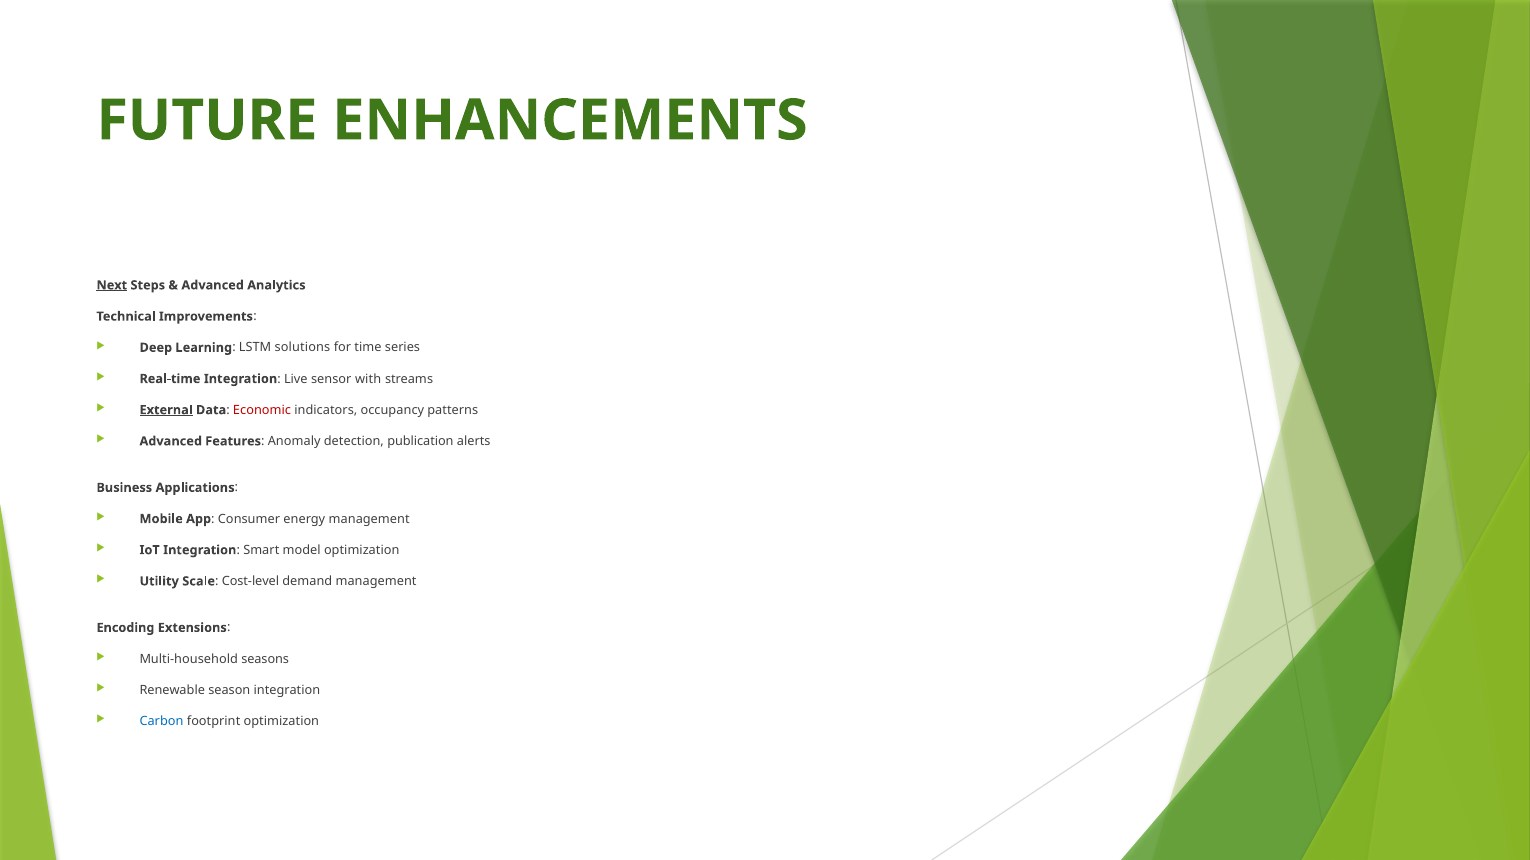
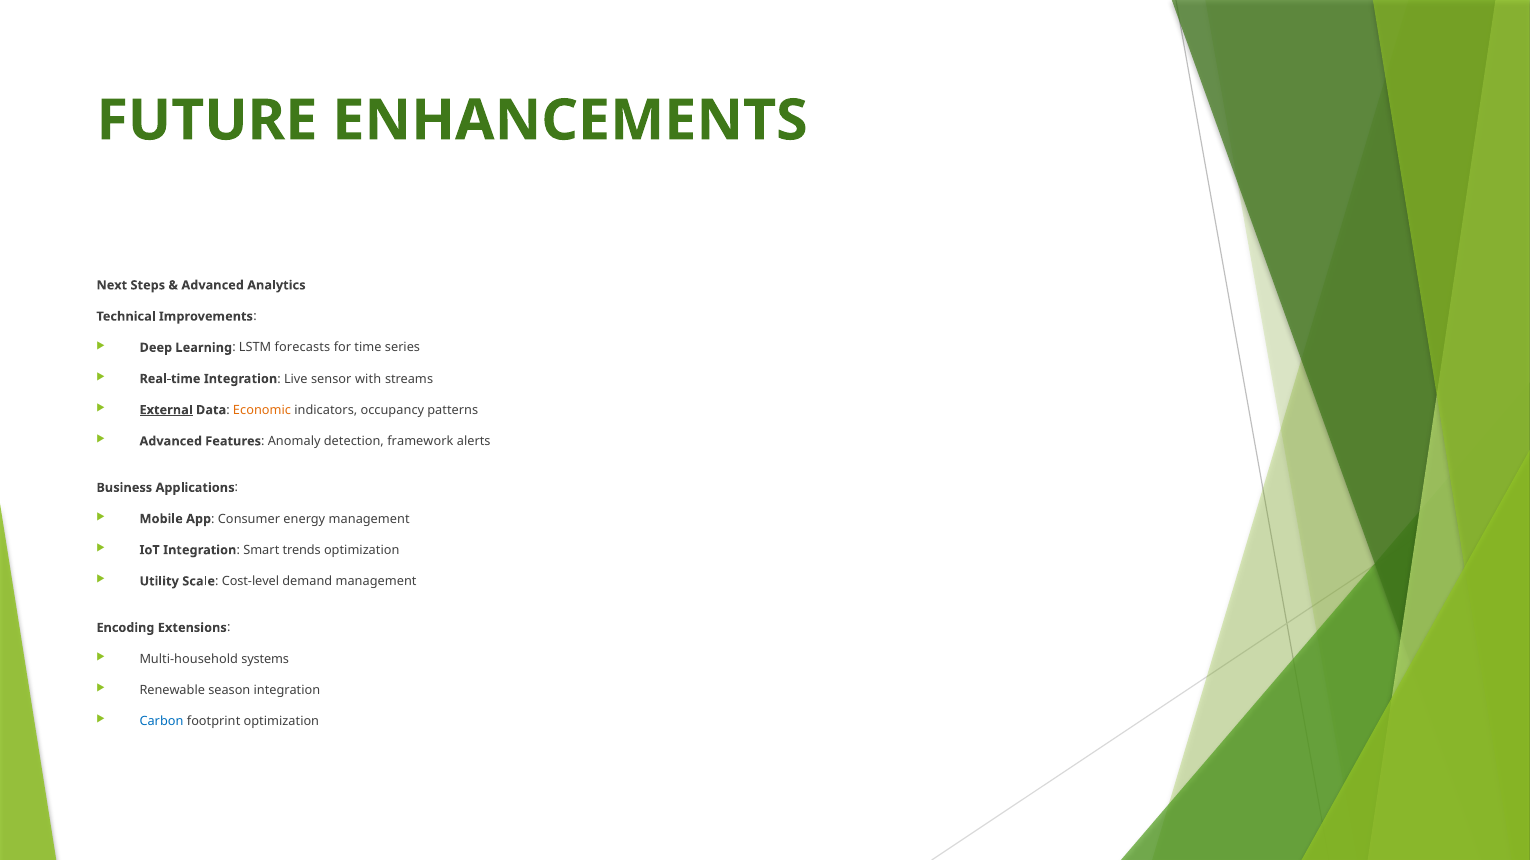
Next underline: present -> none
solutions: solutions -> forecasts
Economic colour: red -> orange
publication: publication -> framework
model: model -> trends
seasons: seasons -> systems
